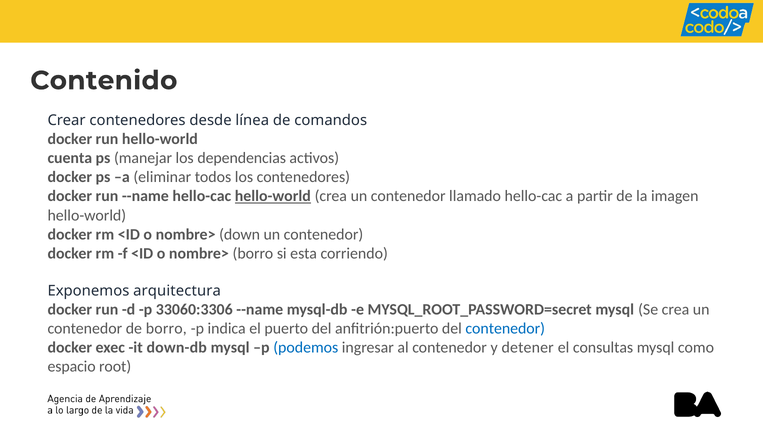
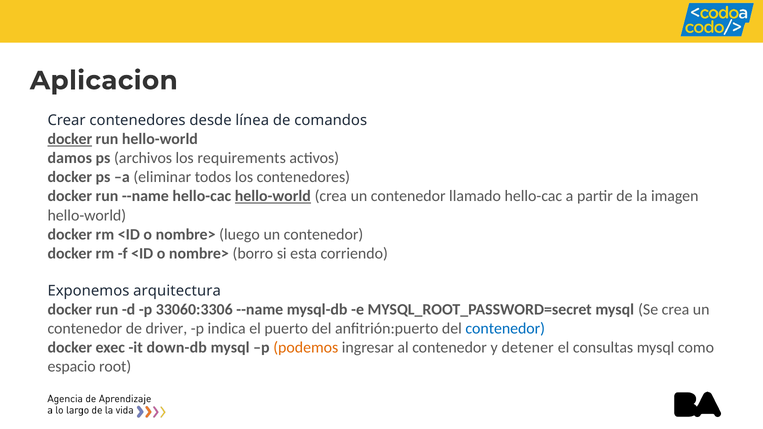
Contenido: Contenido -> Aplicacion
docker at (70, 139) underline: none -> present
cuenta: cuenta -> damos
manejar: manejar -> archivos
dependencias: dependencias -> requirements
down: down -> luego
de borro: borro -> driver
podemos colour: blue -> orange
